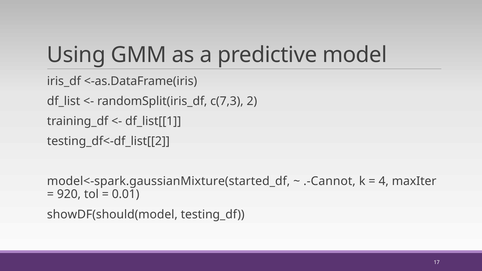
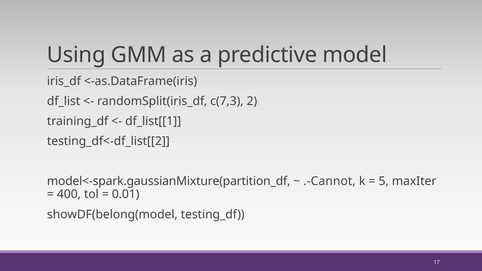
model<-spark.gaussianMixture(started_df: model<-spark.gaussianMixture(started_df -> model<-spark.gaussianMixture(partition_df
4: 4 -> 5
920: 920 -> 400
showDF(should(model: showDF(should(model -> showDF(belong(model
